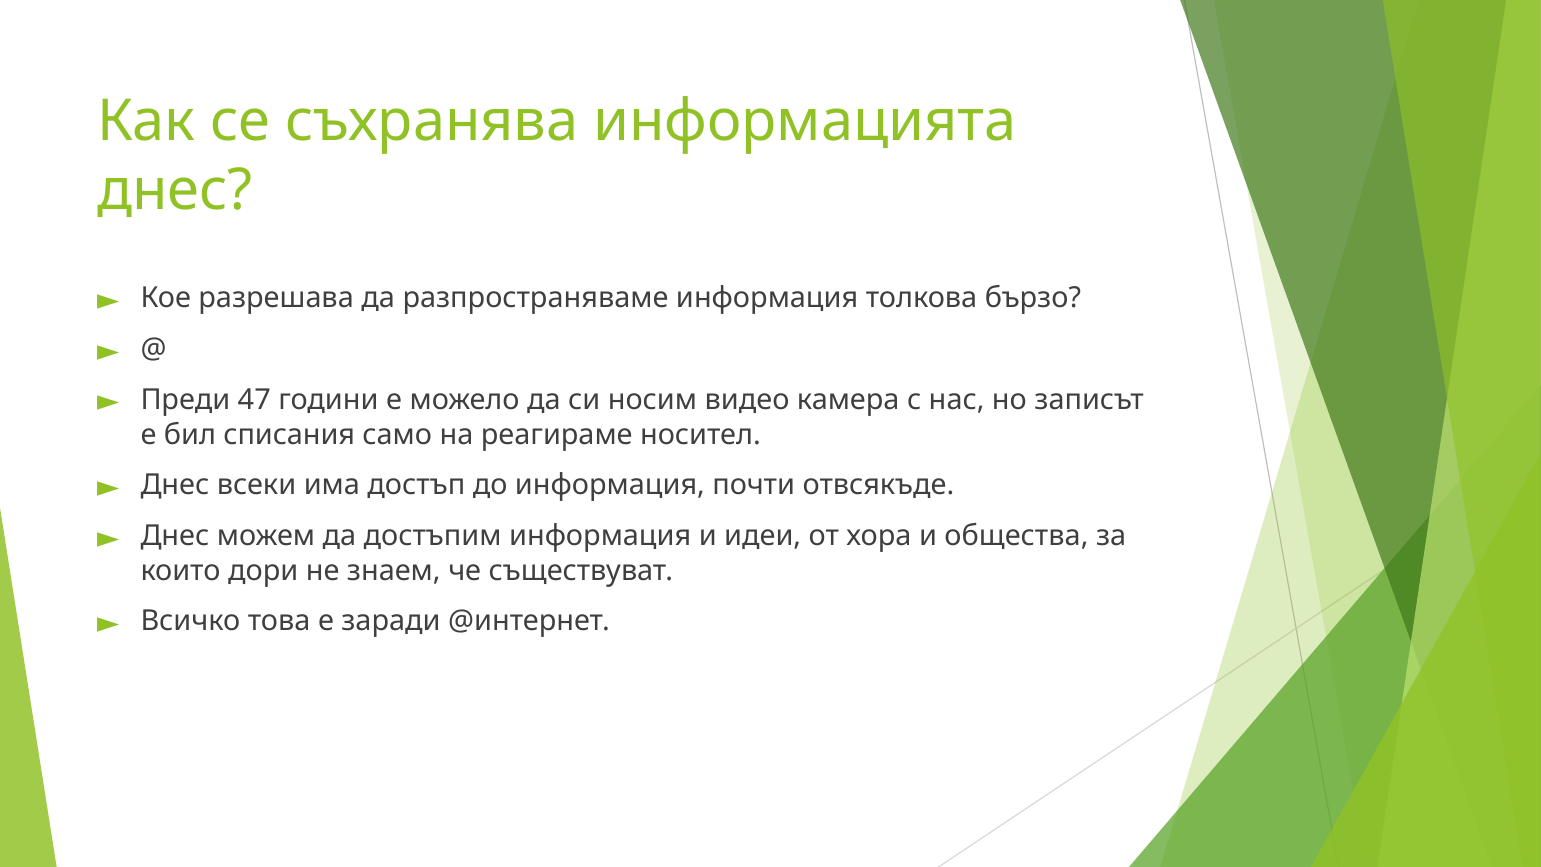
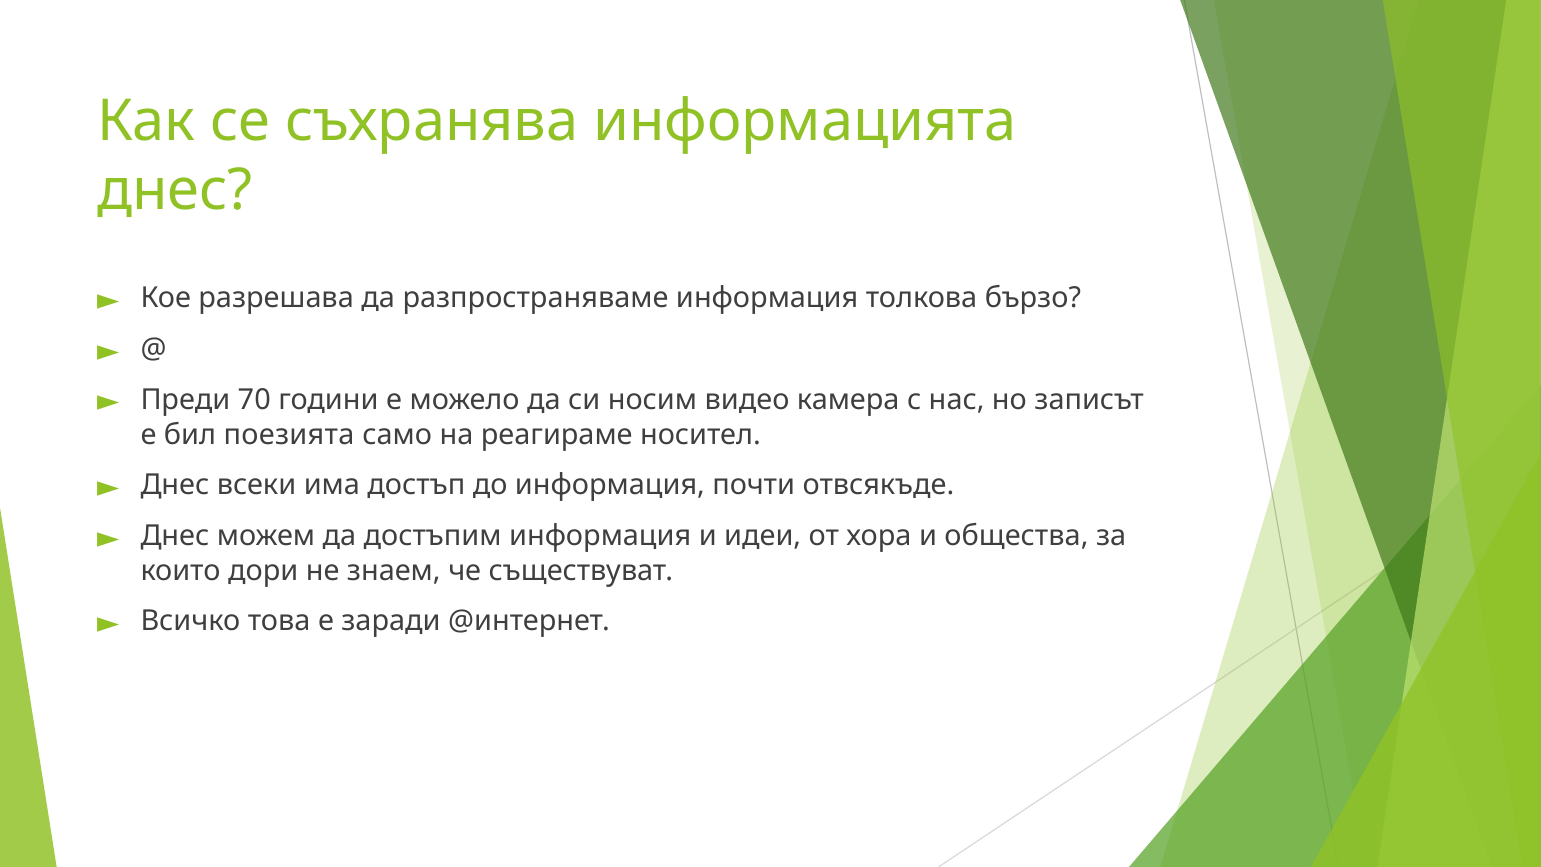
47: 47 -> 70
списания: списания -> поезията
